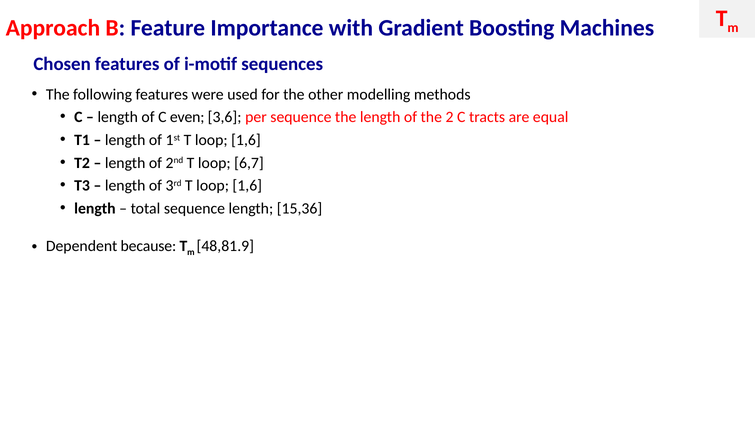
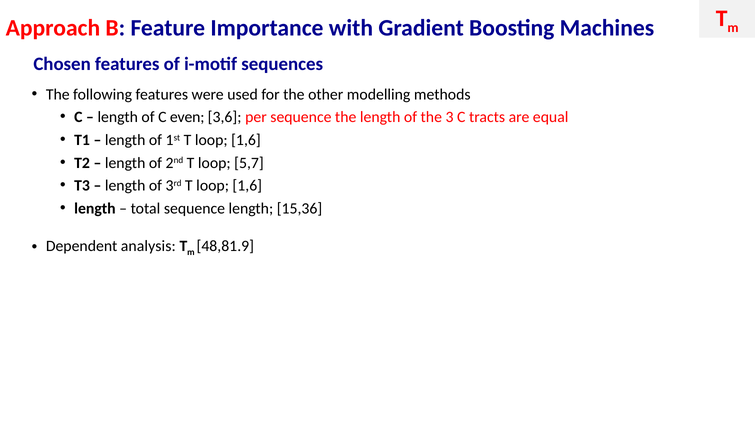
2: 2 -> 3
6,7: 6,7 -> 5,7
because: because -> analysis
